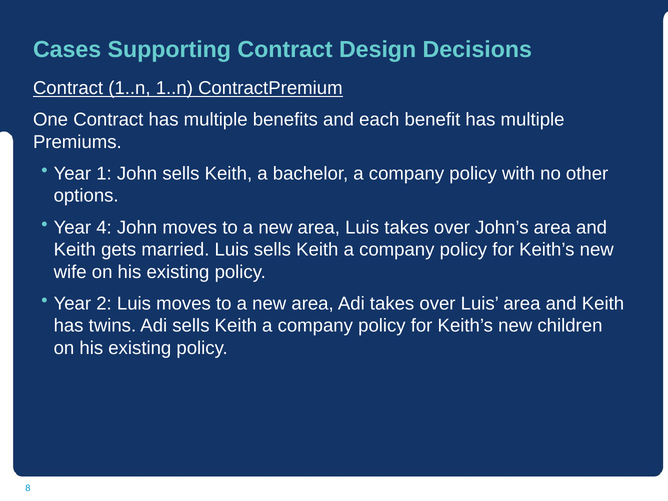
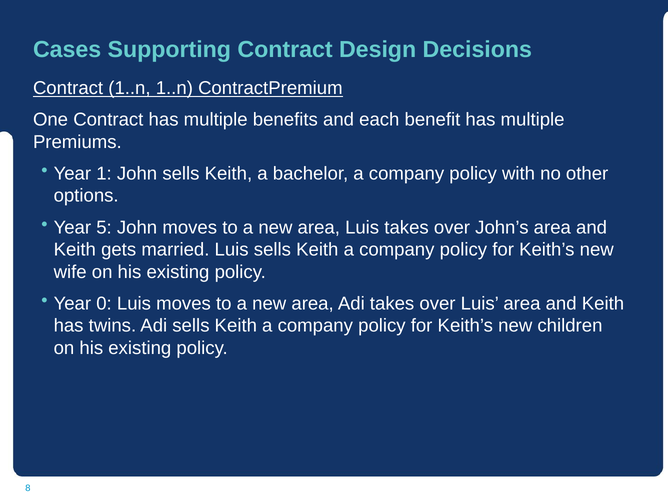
4: 4 -> 5
2: 2 -> 0
